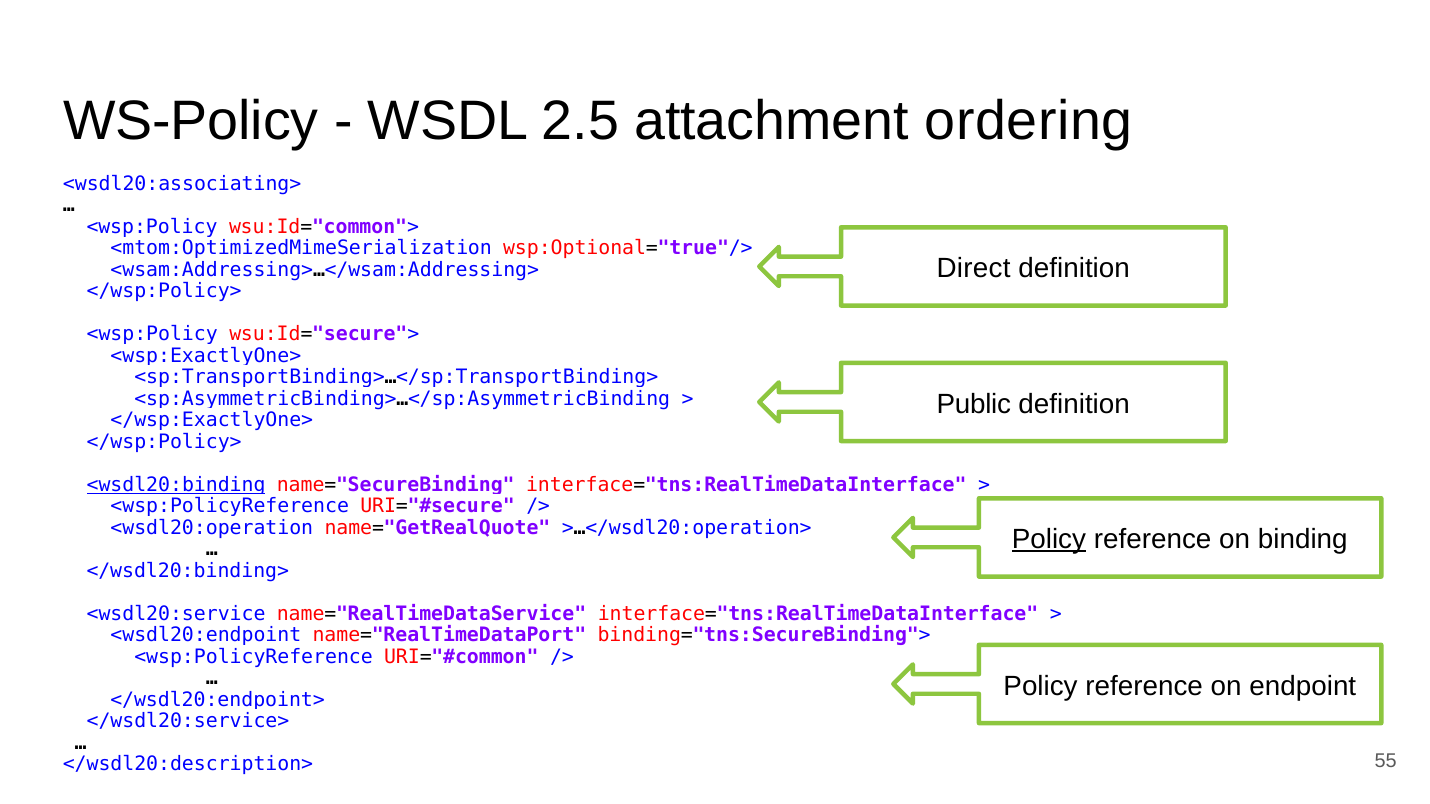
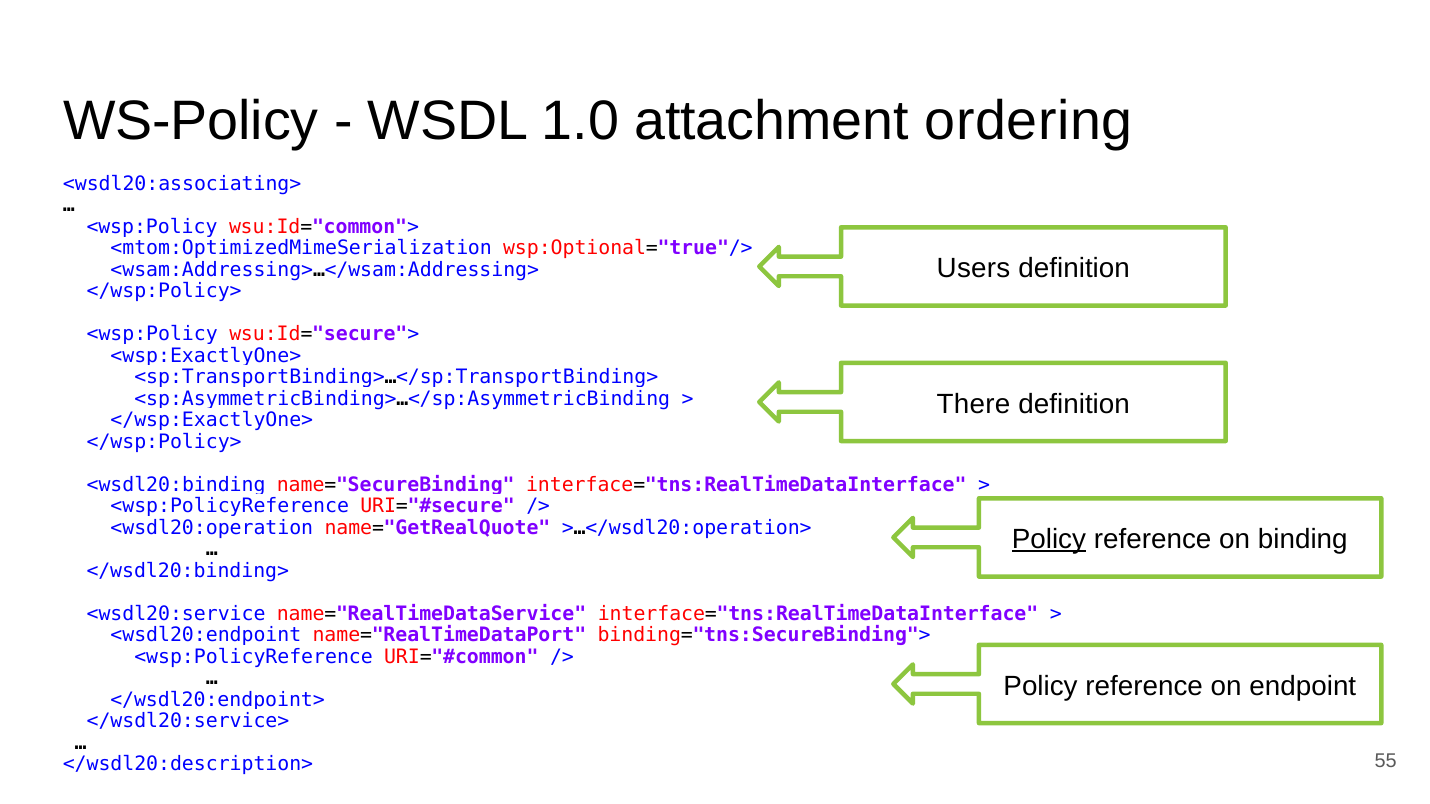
2.5: 2.5 -> 1.0
Direct: Direct -> Users
Public: Public -> There
<wsdl20:binding underline: present -> none
